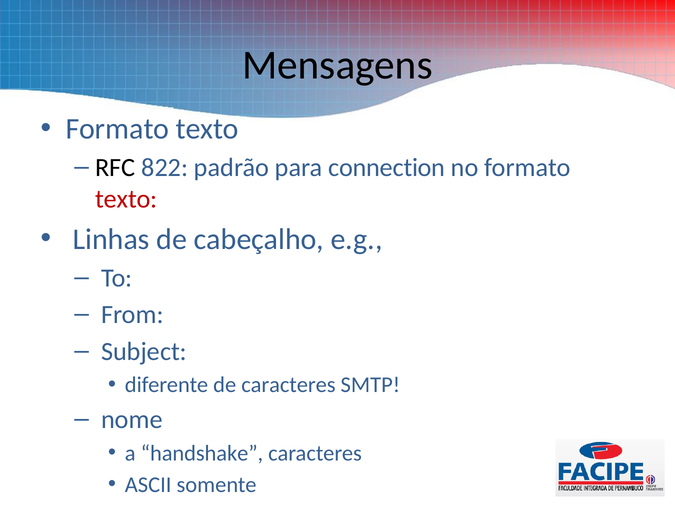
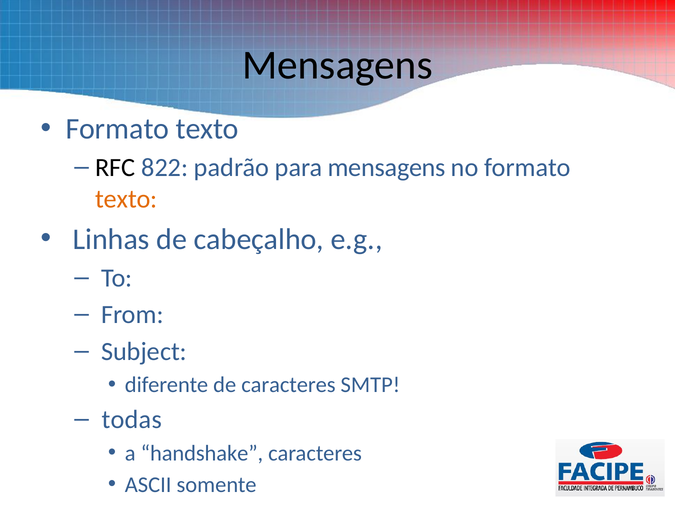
para connection: connection -> mensagens
texto at (126, 199) colour: red -> orange
nome: nome -> todas
